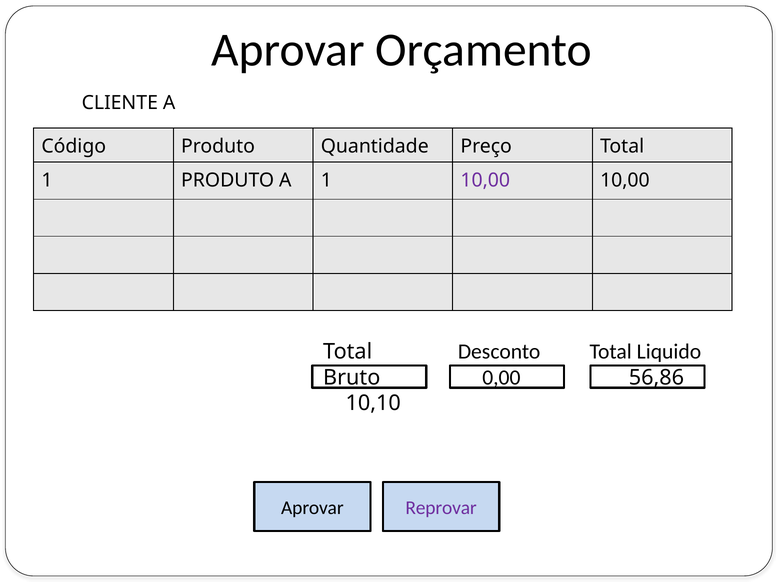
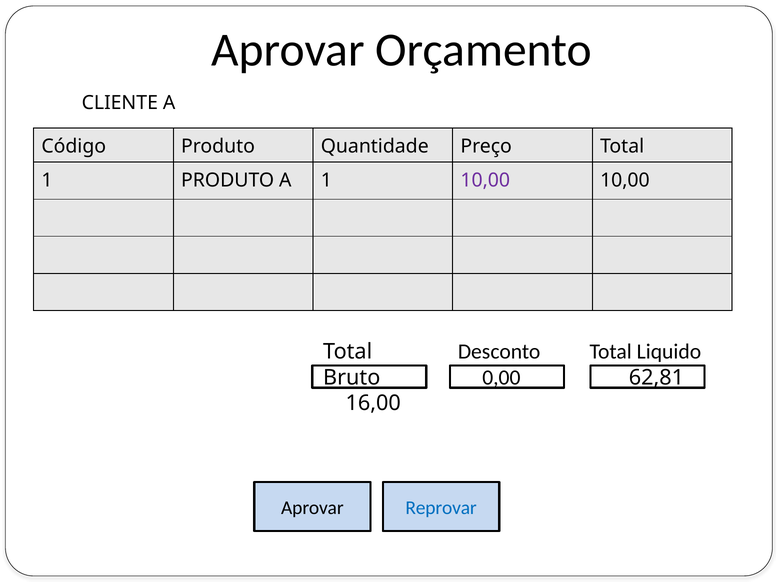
56,86: 56,86 -> 62,81
10,10: 10,10 -> 16,00
Reprovar colour: purple -> blue
